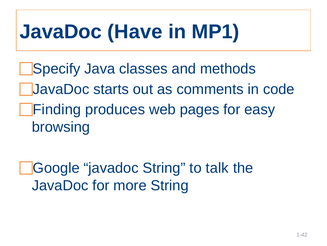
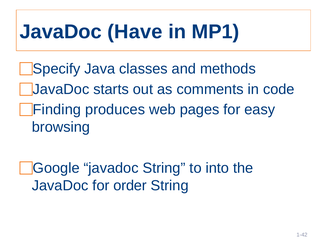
talk: talk -> into
more: more -> order
